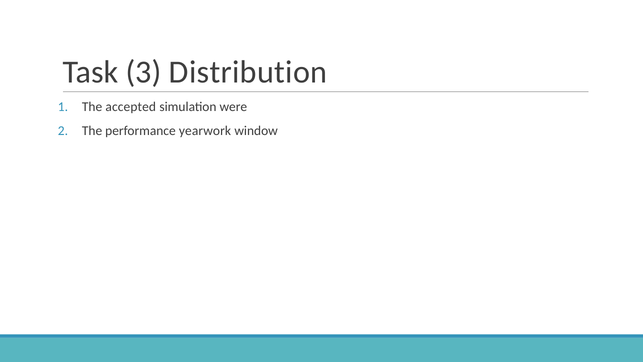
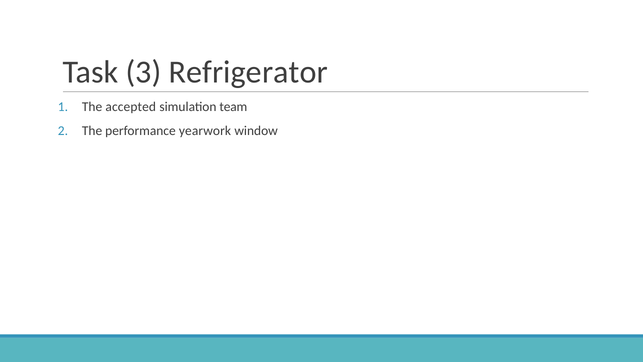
Distribution: Distribution -> Refrigerator
were: were -> team
